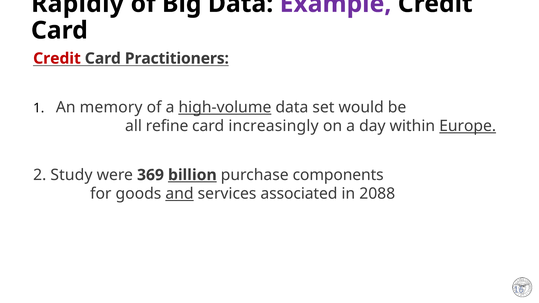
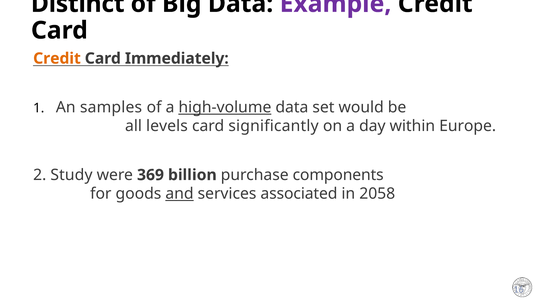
Rapidly: Rapidly -> Distinct
Credit at (57, 58) colour: red -> orange
Practitioners: Practitioners -> Immediately
memory: memory -> samples
refine: refine -> levels
increasingly: increasingly -> significantly
Europe underline: present -> none
billion underline: present -> none
2088: 2088 -> 2058
